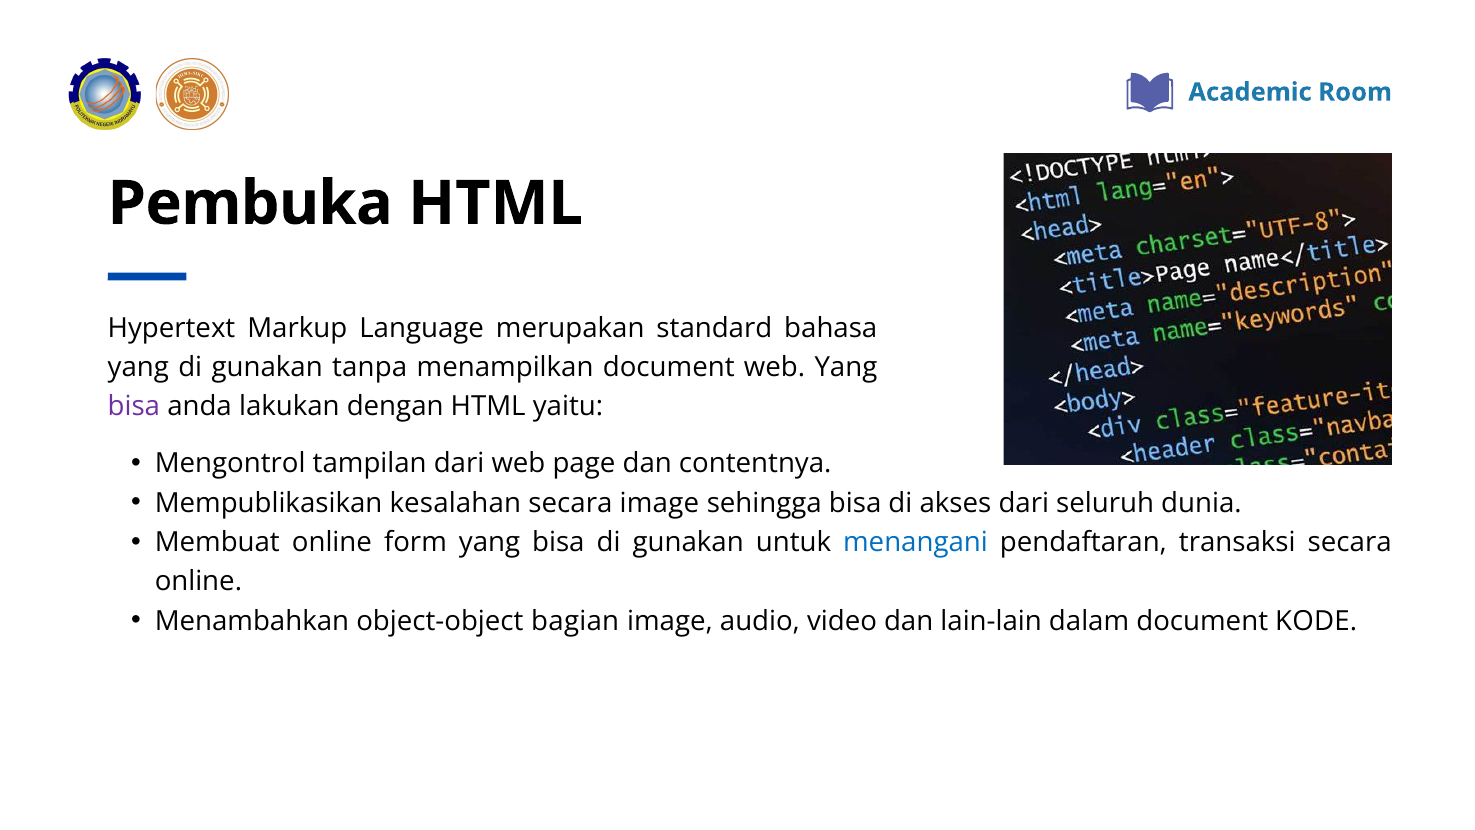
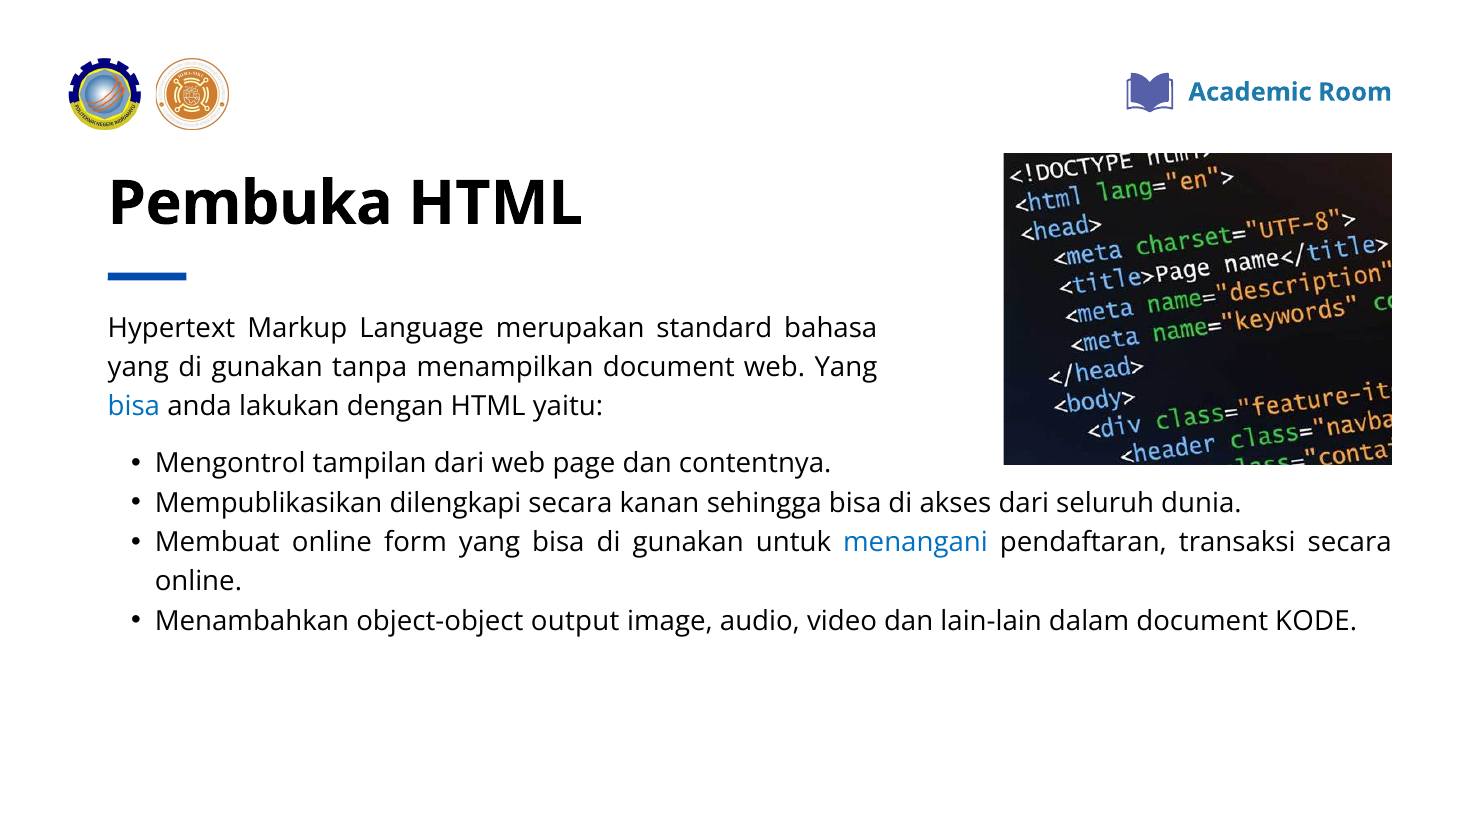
bisa at (134, 406) colour: purple -> blue
kesalahan: kesalahan -> dilengkapi
secara image: image -> kanan
bagian: bagian -> output
